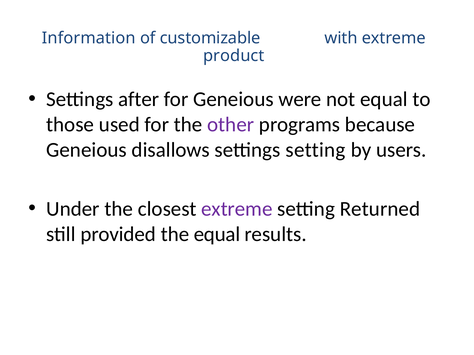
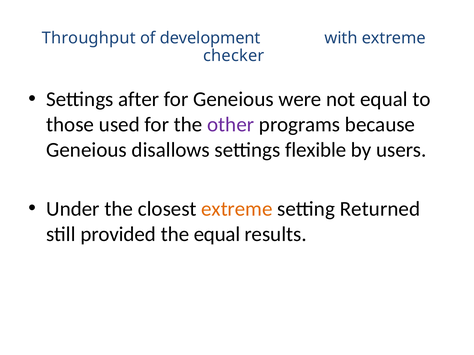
Information: Information -> Throughput
customizable: customizable -> development
product: product -> checker
settings setting: setting -> flexible
extreme at (237, 209) colour: purple -> orange
